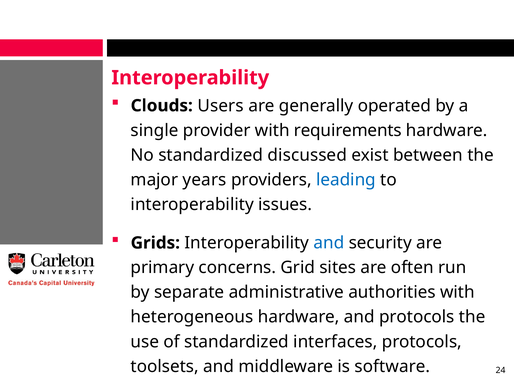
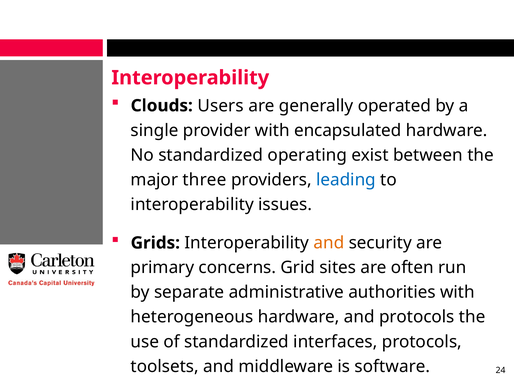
requirements: requirements -> encapsulated
discussed: discussed -> operating
years: years -> three
and at (329, 243) colour: blue -> orange
